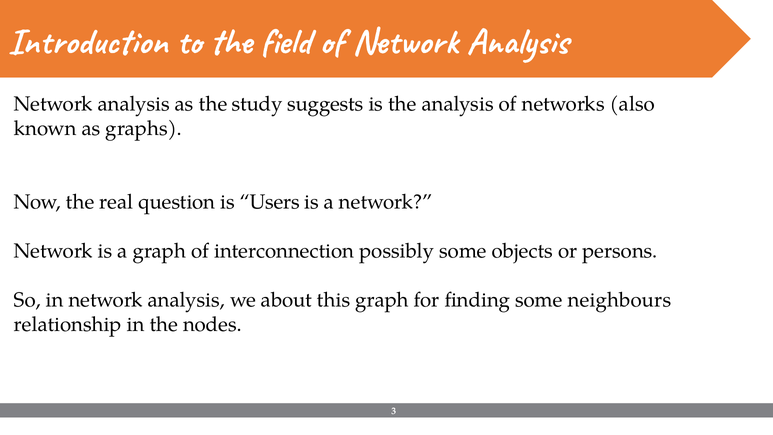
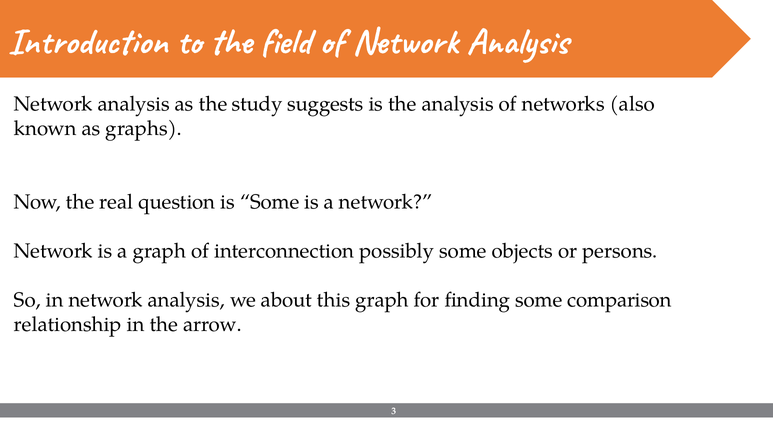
is Users: Users -> Some
neighbours: neighbours -> comparison
nodes: nodes -> arrow
